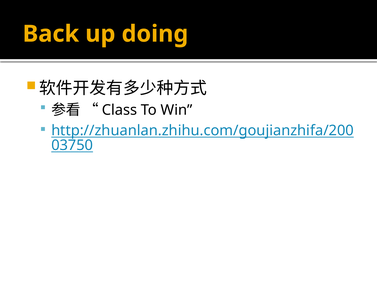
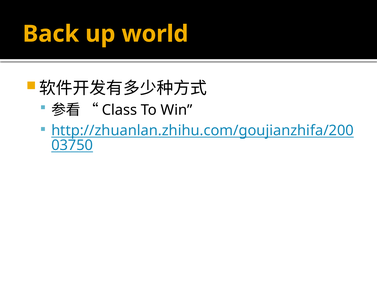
doing: doing -> world
